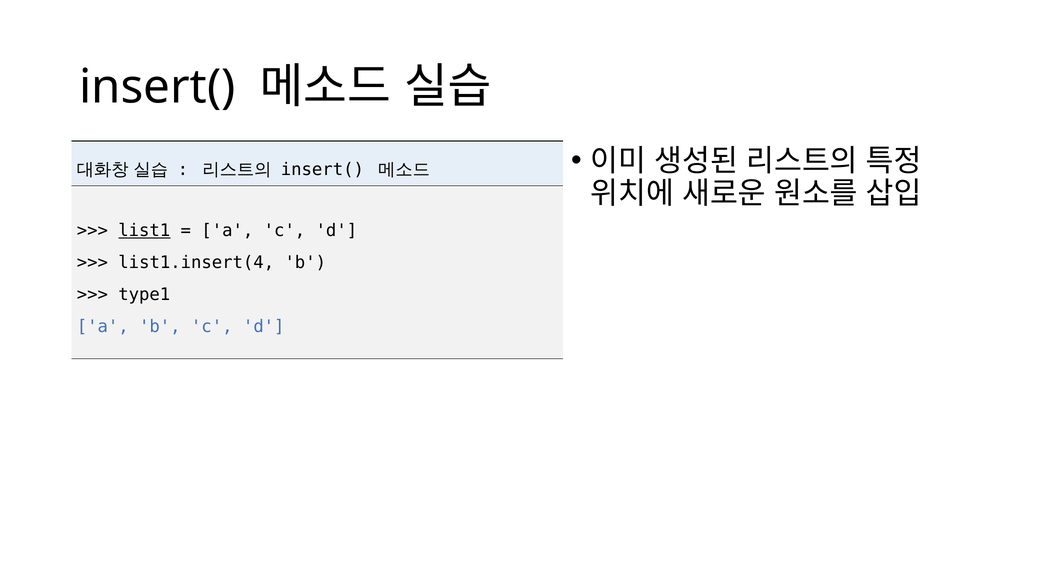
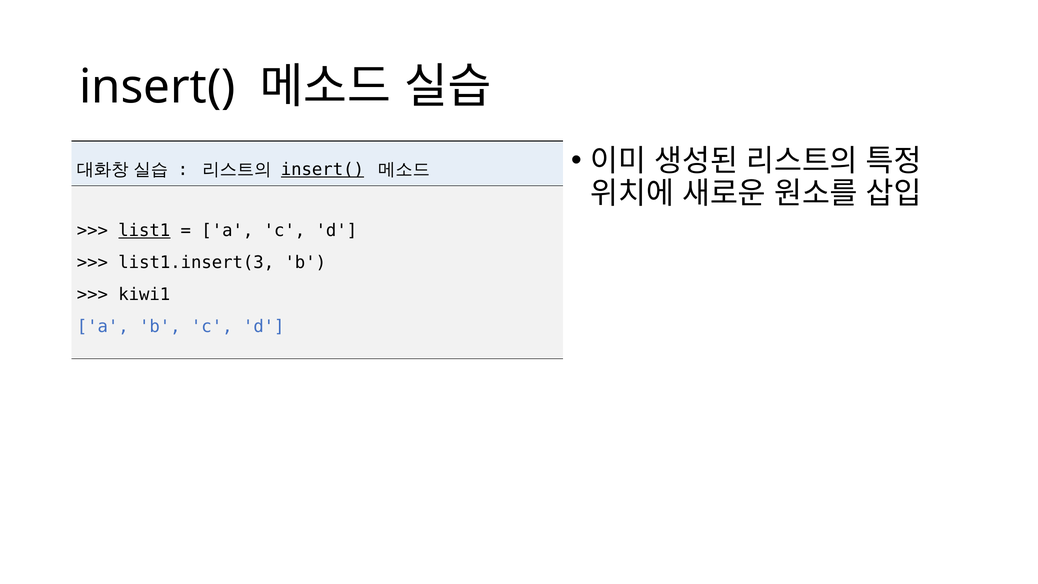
insert( at (322, 170) underline: none -> present
list1.insert(4: list1.insert(4 -> list1.insert(3
type1: type1 -> kiwi1
